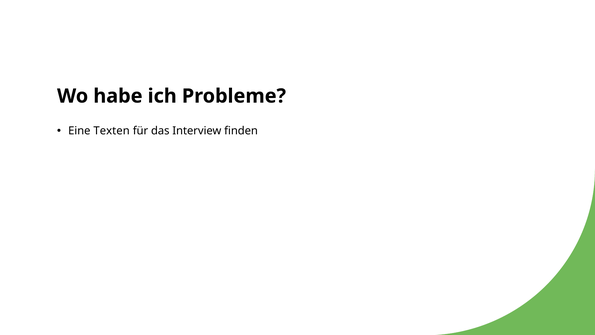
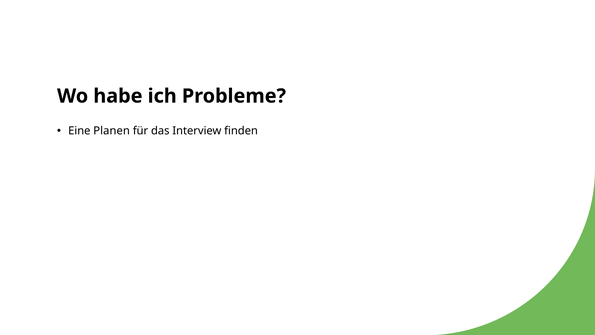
Texten: Texten -> Planen
